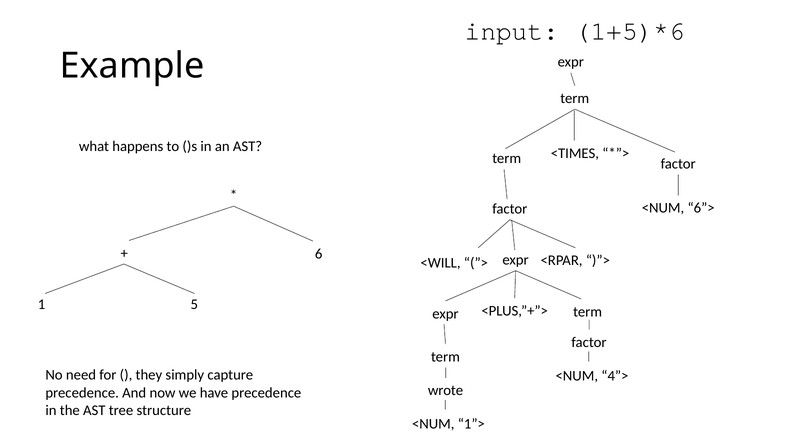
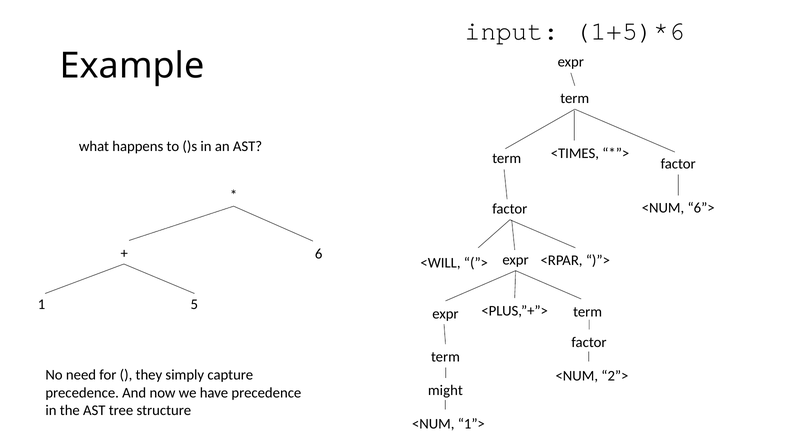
4”>: 4”> -> 2”>
wrote: wrote -> might
